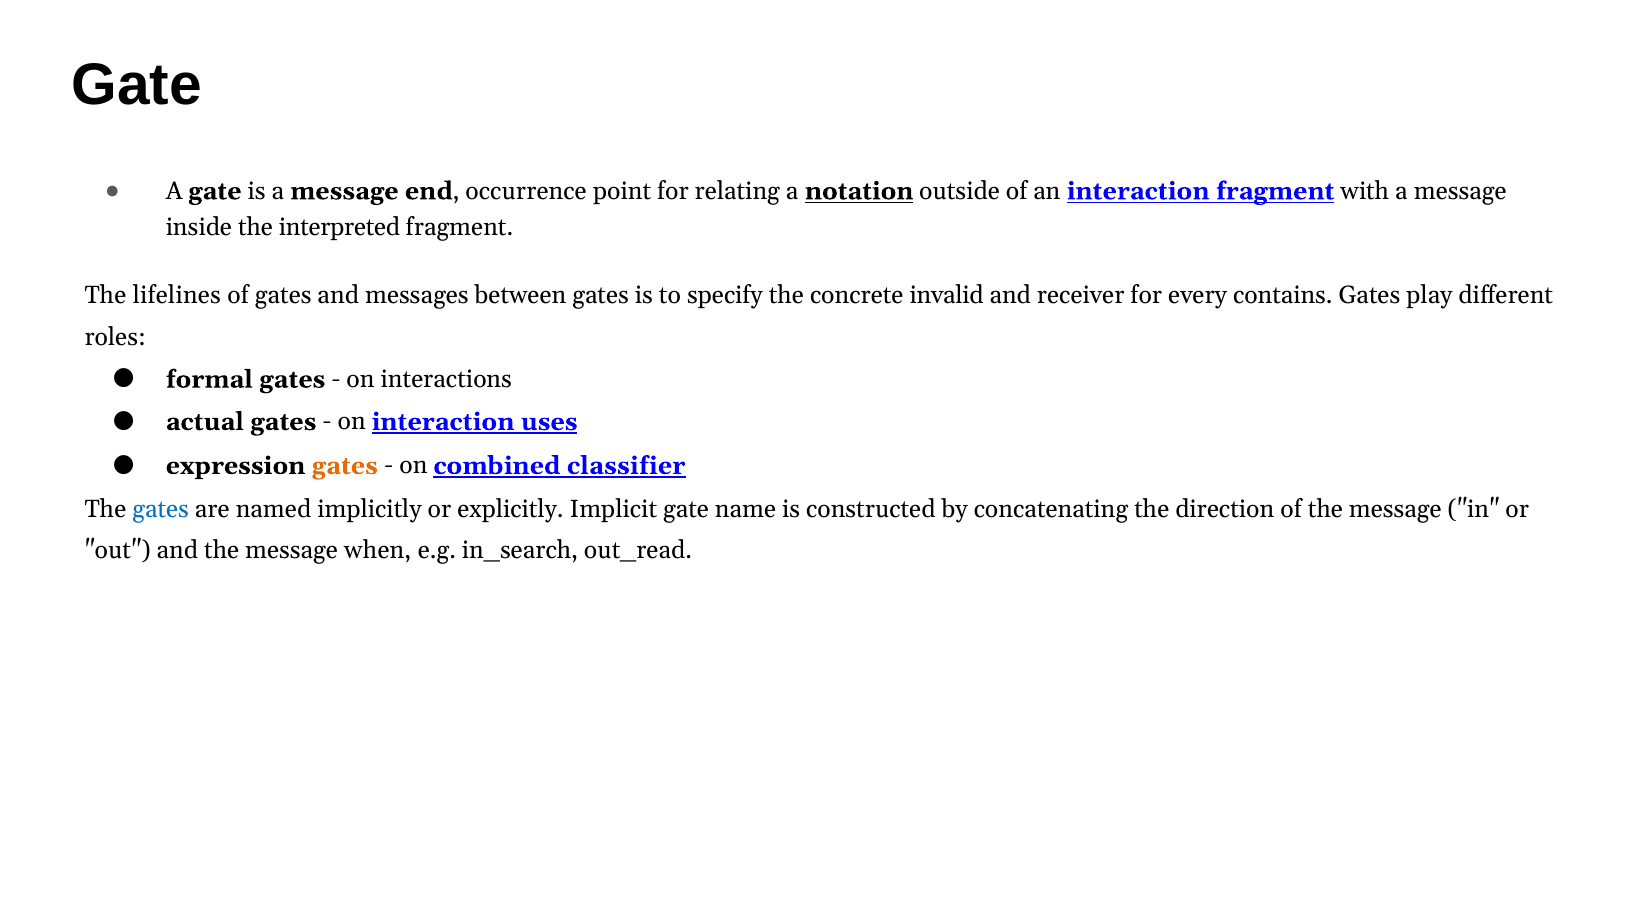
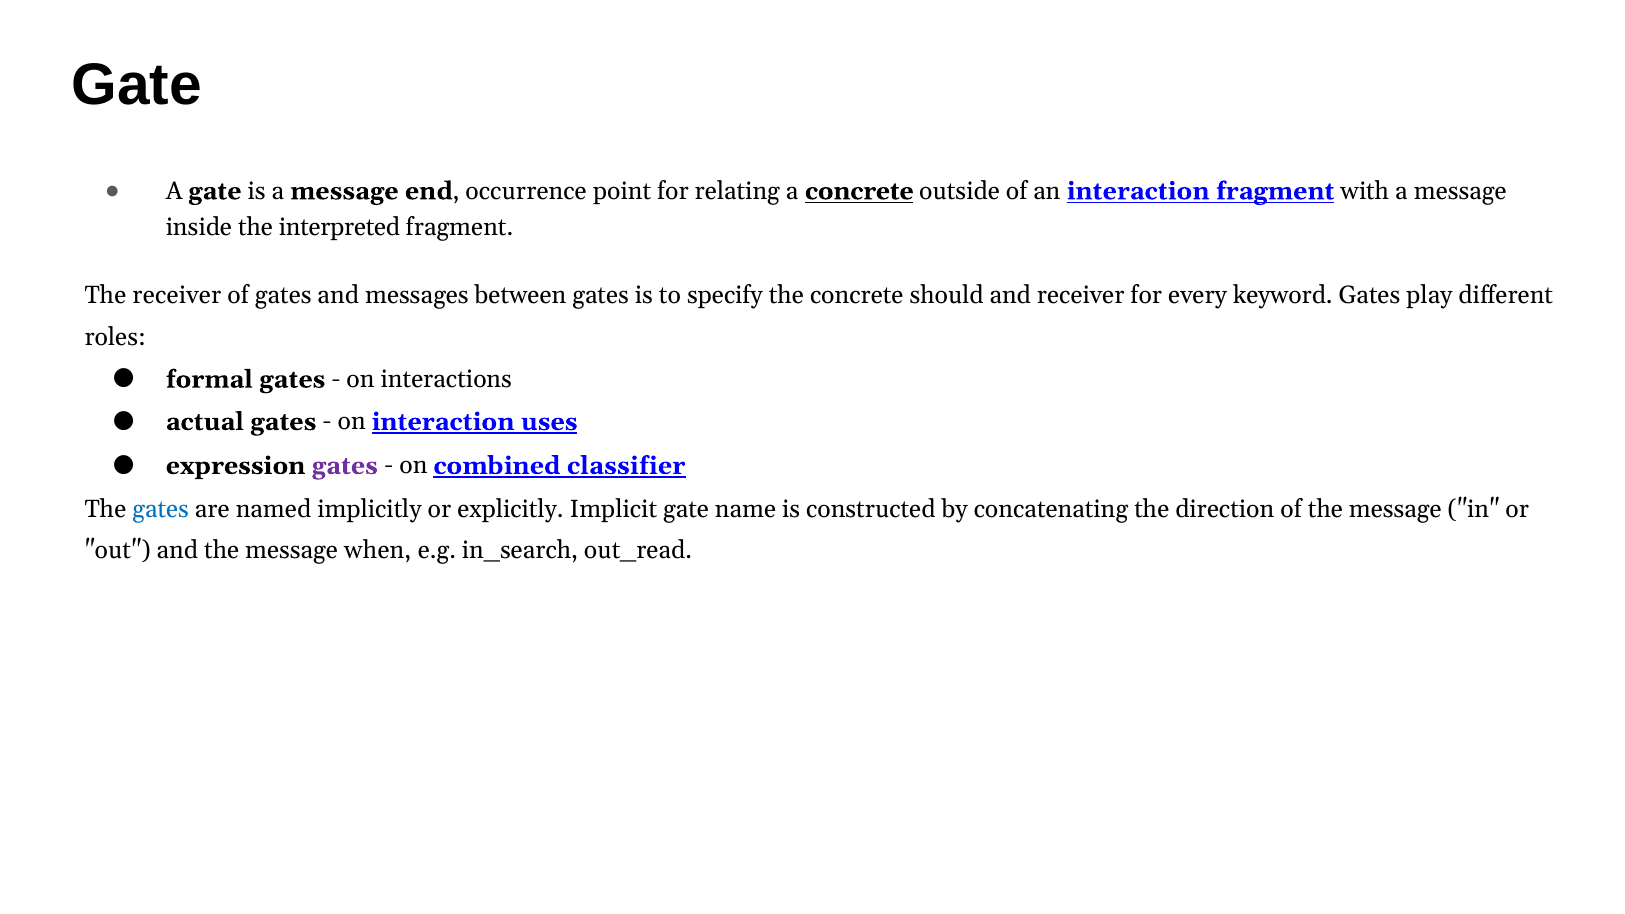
a notation: notation -> concrete
The lifelines: lifelines -> receiver
invalid: invalid -> should
contains: contains -> keyword
gates at (345, 466) colour: orange -> purple
